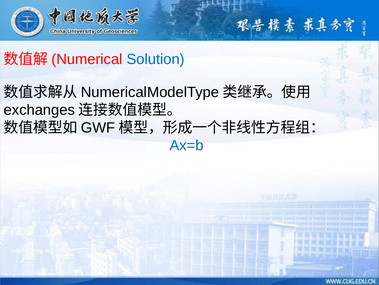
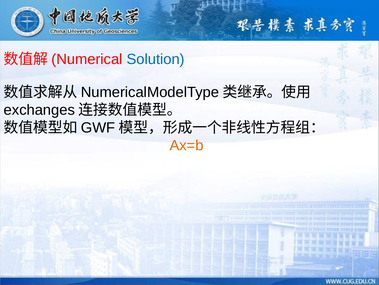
Ax=b colour: blue -> orange
